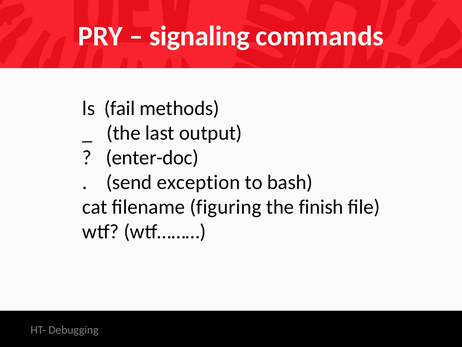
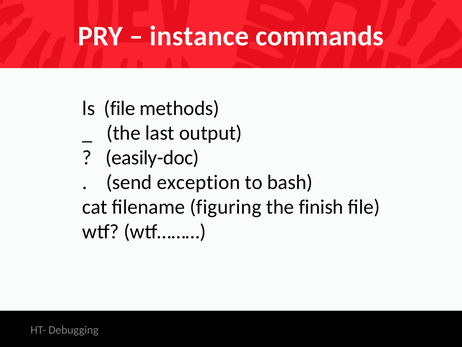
signaling: signaling -> instance
ls fail: fail -> file
enter-doc: enter-doc -> easily-doc
